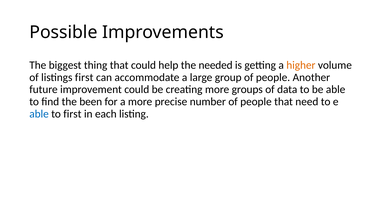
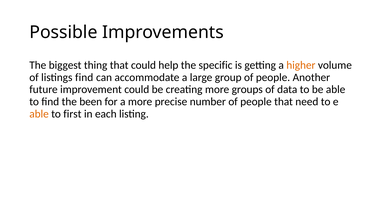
needed: needed -> specific
listings first: first -> find
able at (39, 114) colour: blue -> orange
